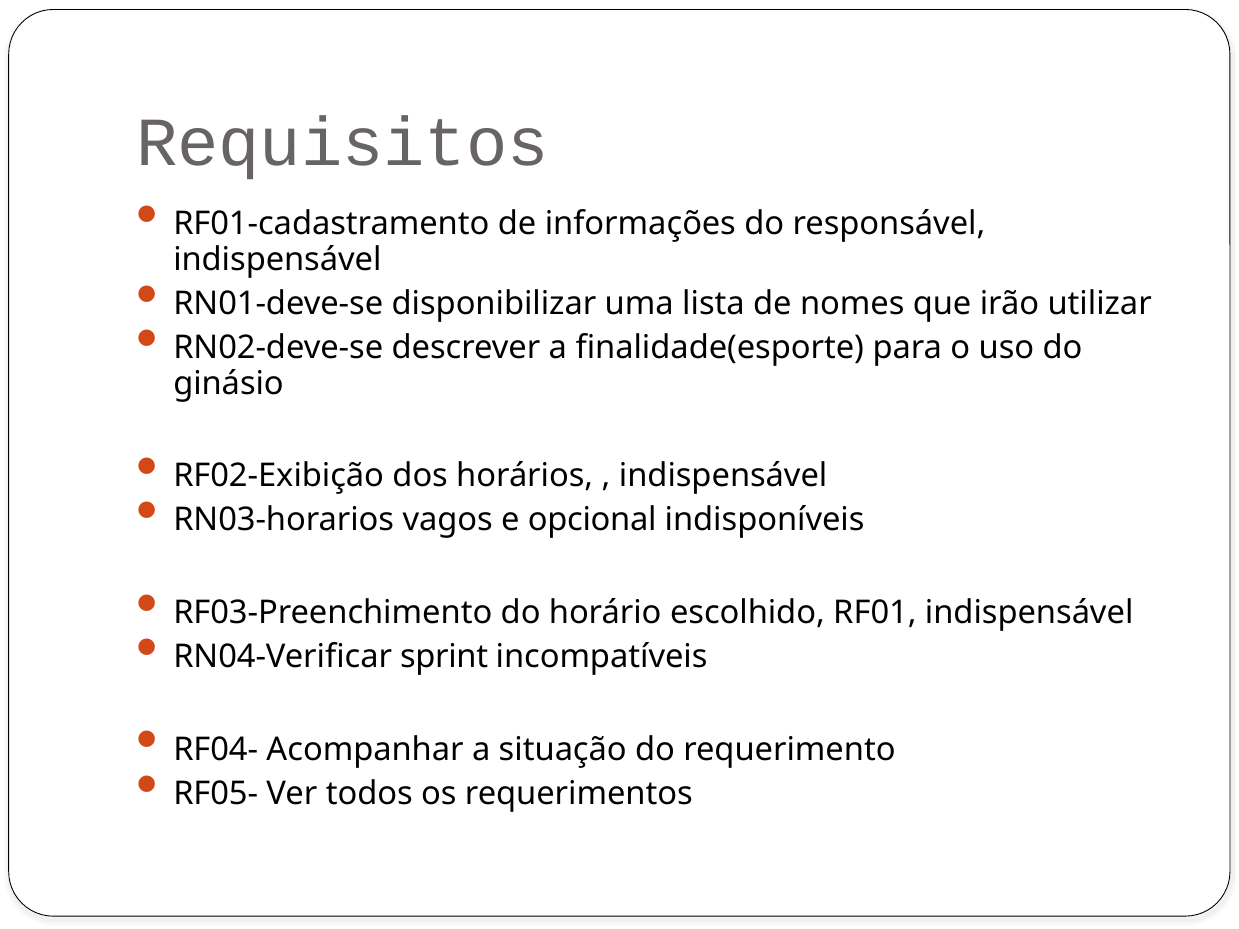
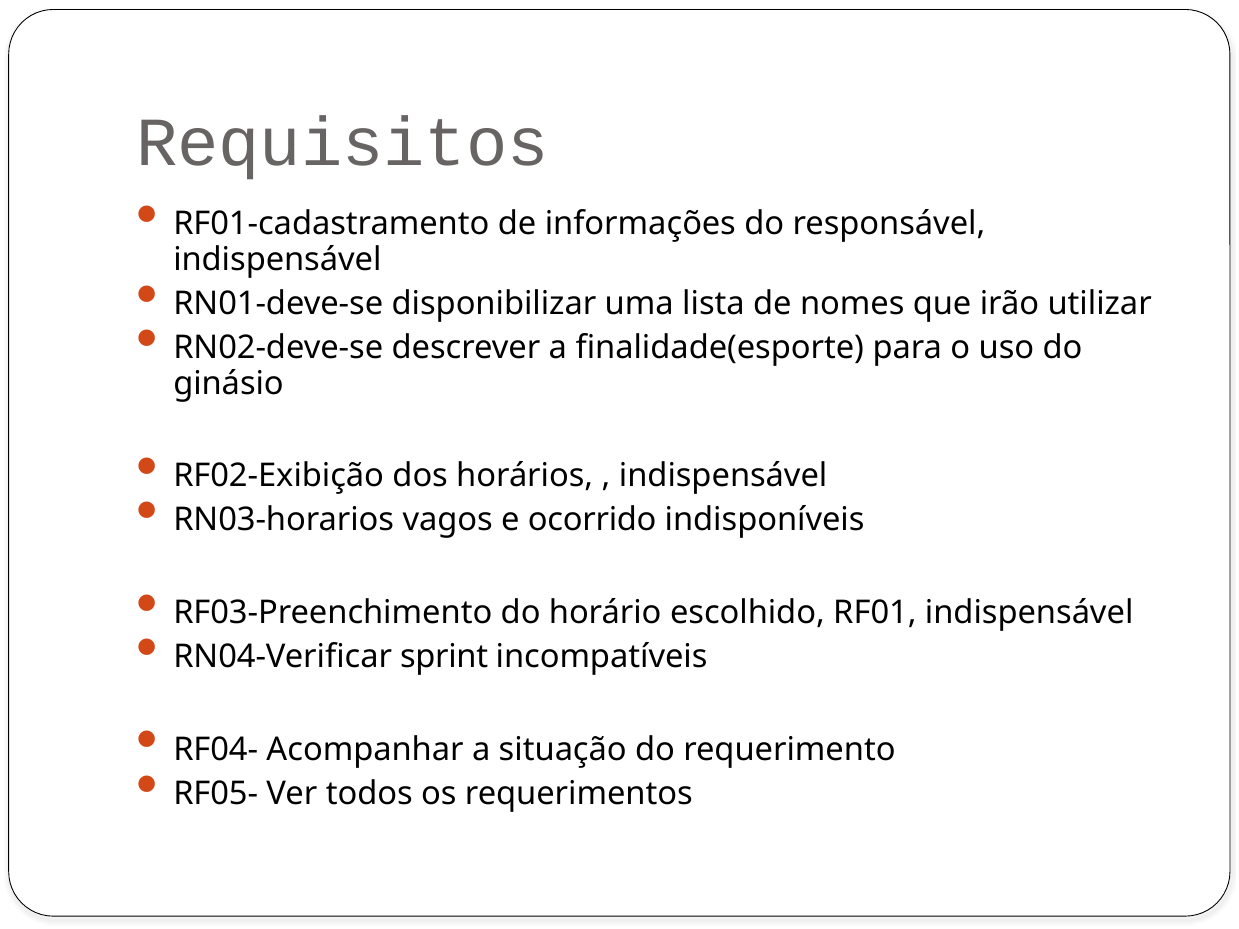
opcional: opcional -> ocorrido
